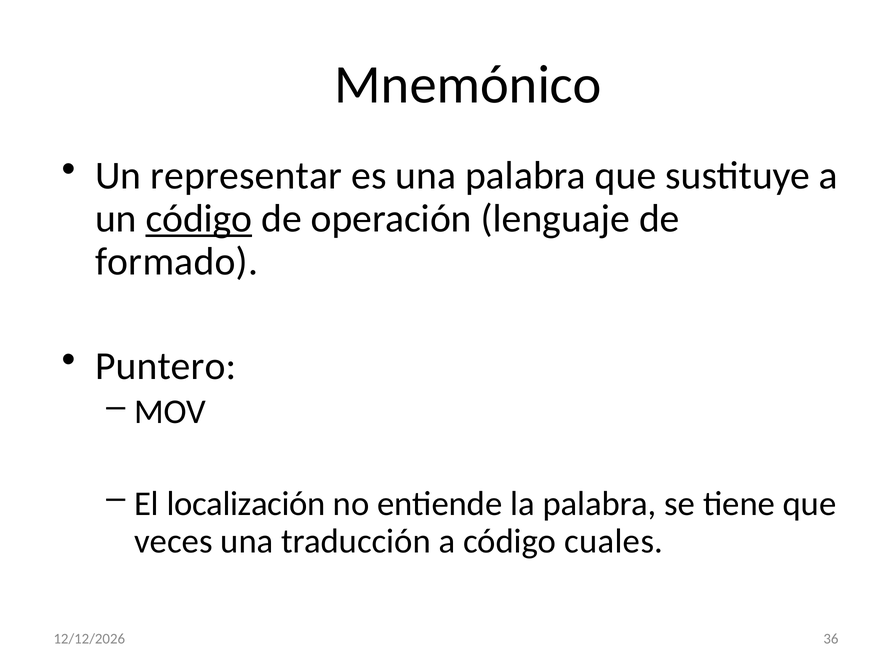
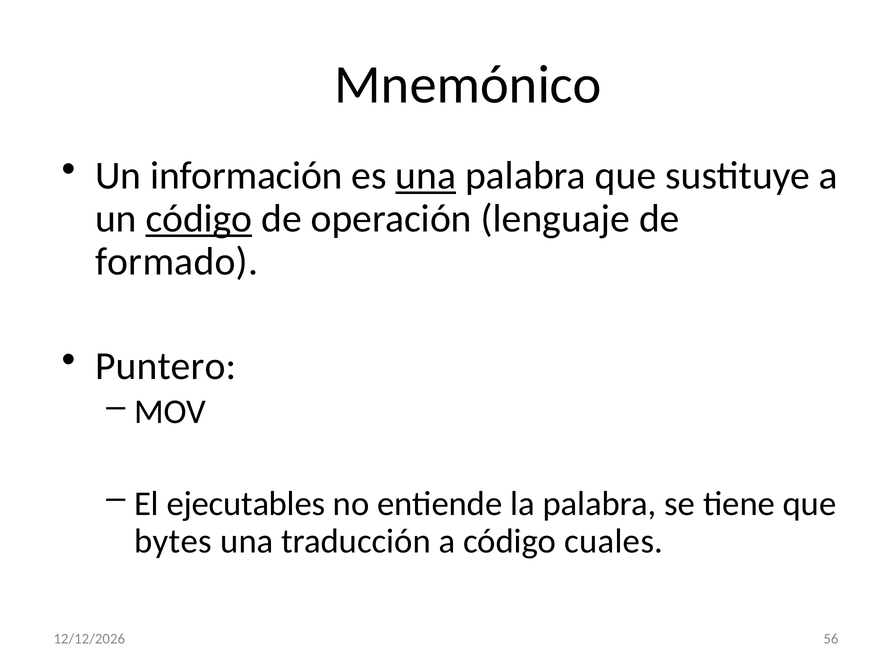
representar: representar -> información
una at (426, 176) underline: none -> present
localización: localización -> ejecutables
veces: veces -> bytes
36: 36 -> 56
